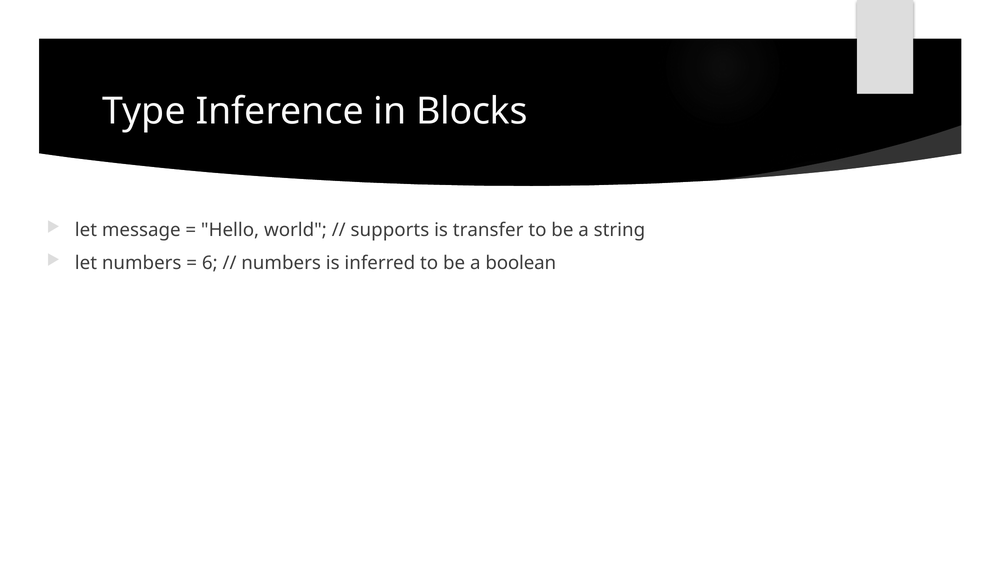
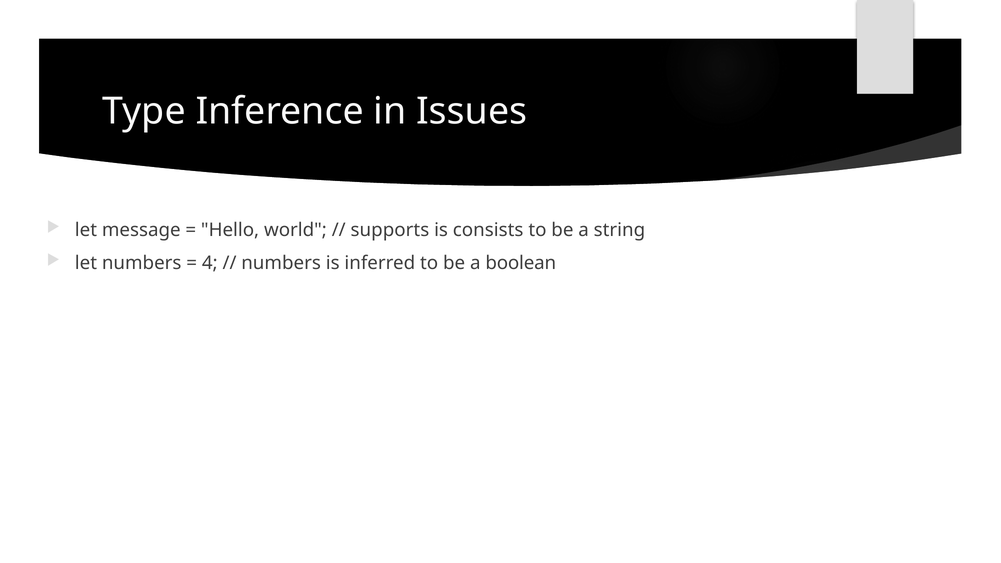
Blocks: Blocks -> Issues
transfer: transfer -> consists
6: 6 -> 4
